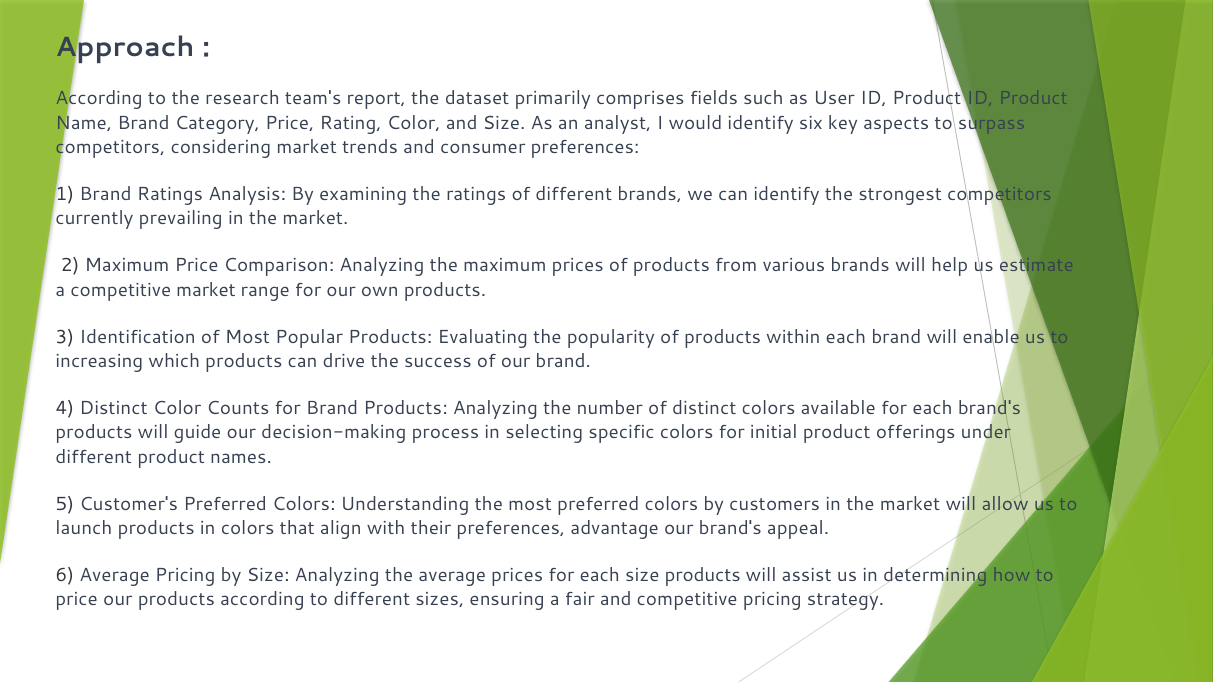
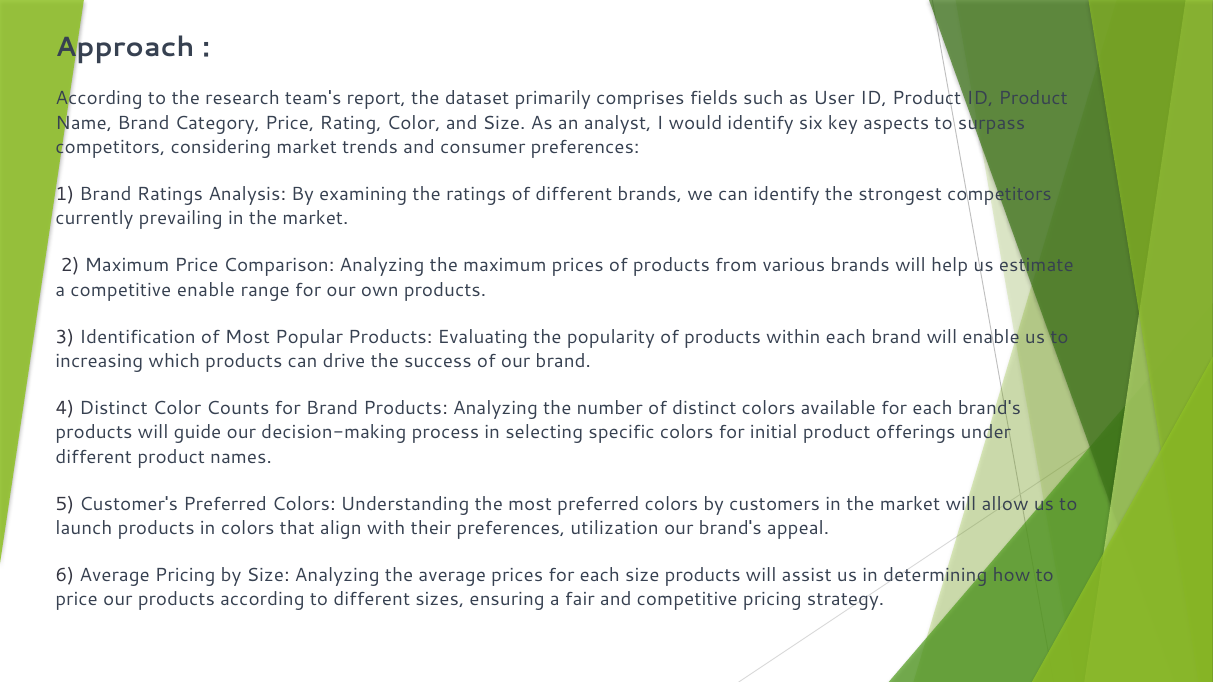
competitive market: market -> enable
advantage: advantage -> utilization
